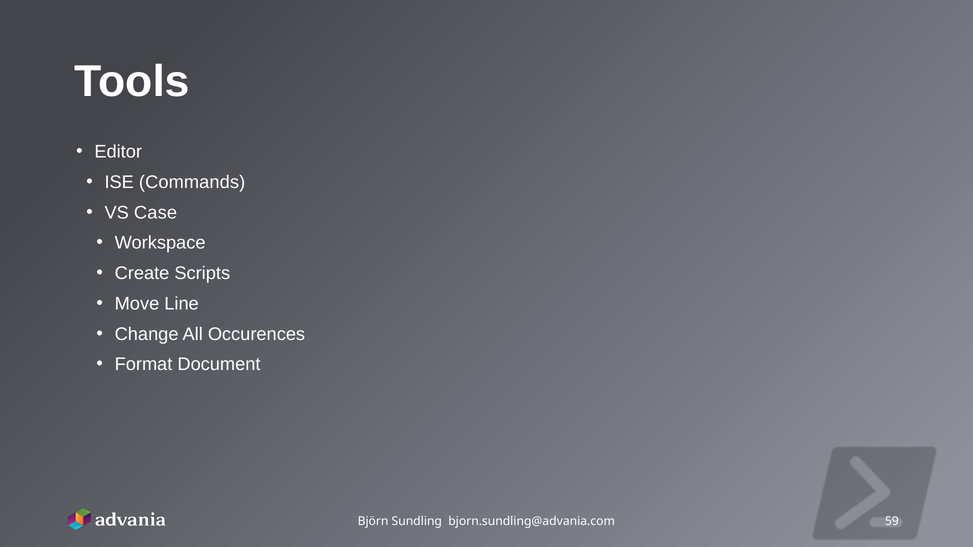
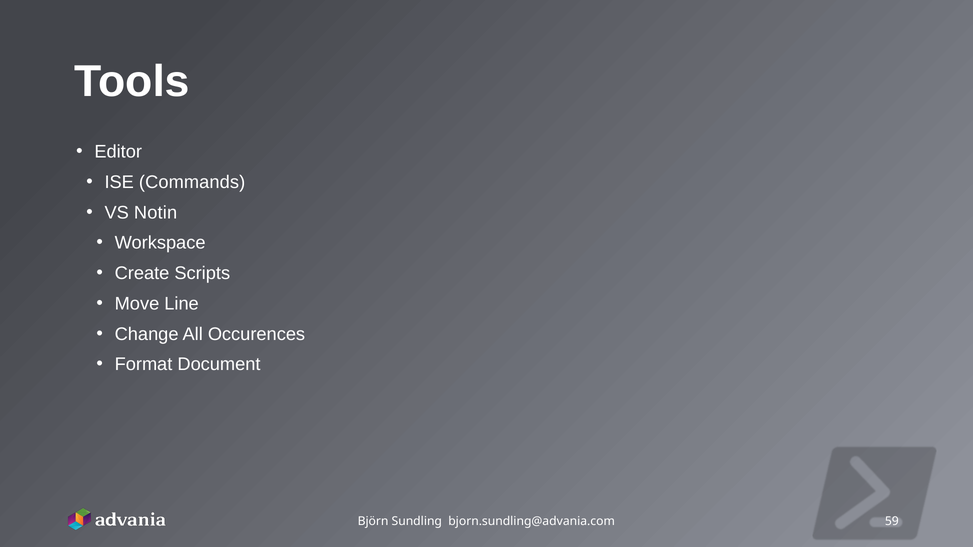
Case: Case -> Notin
